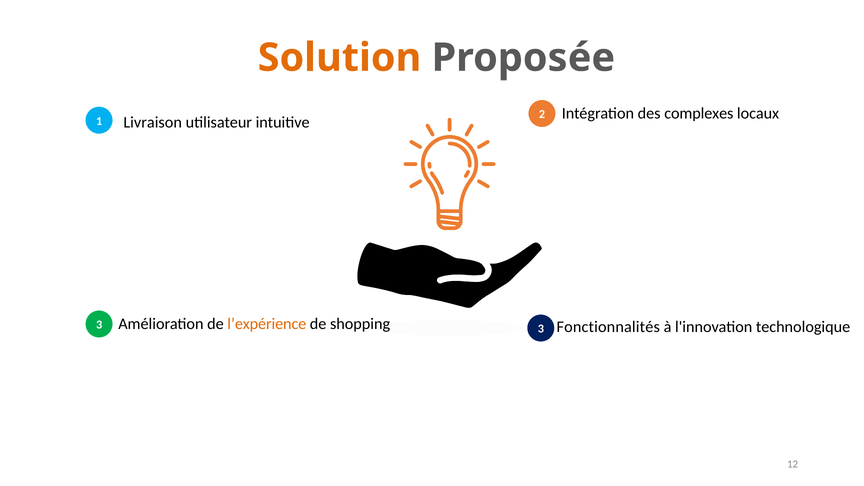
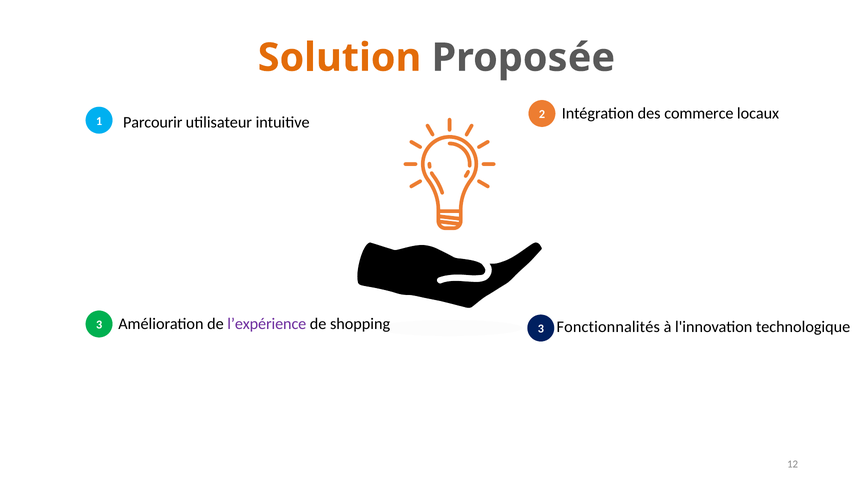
complexes: complexes -> commerce
Livraison: Livraison -> Parcourir
l’expérience colour: orange -> purple
